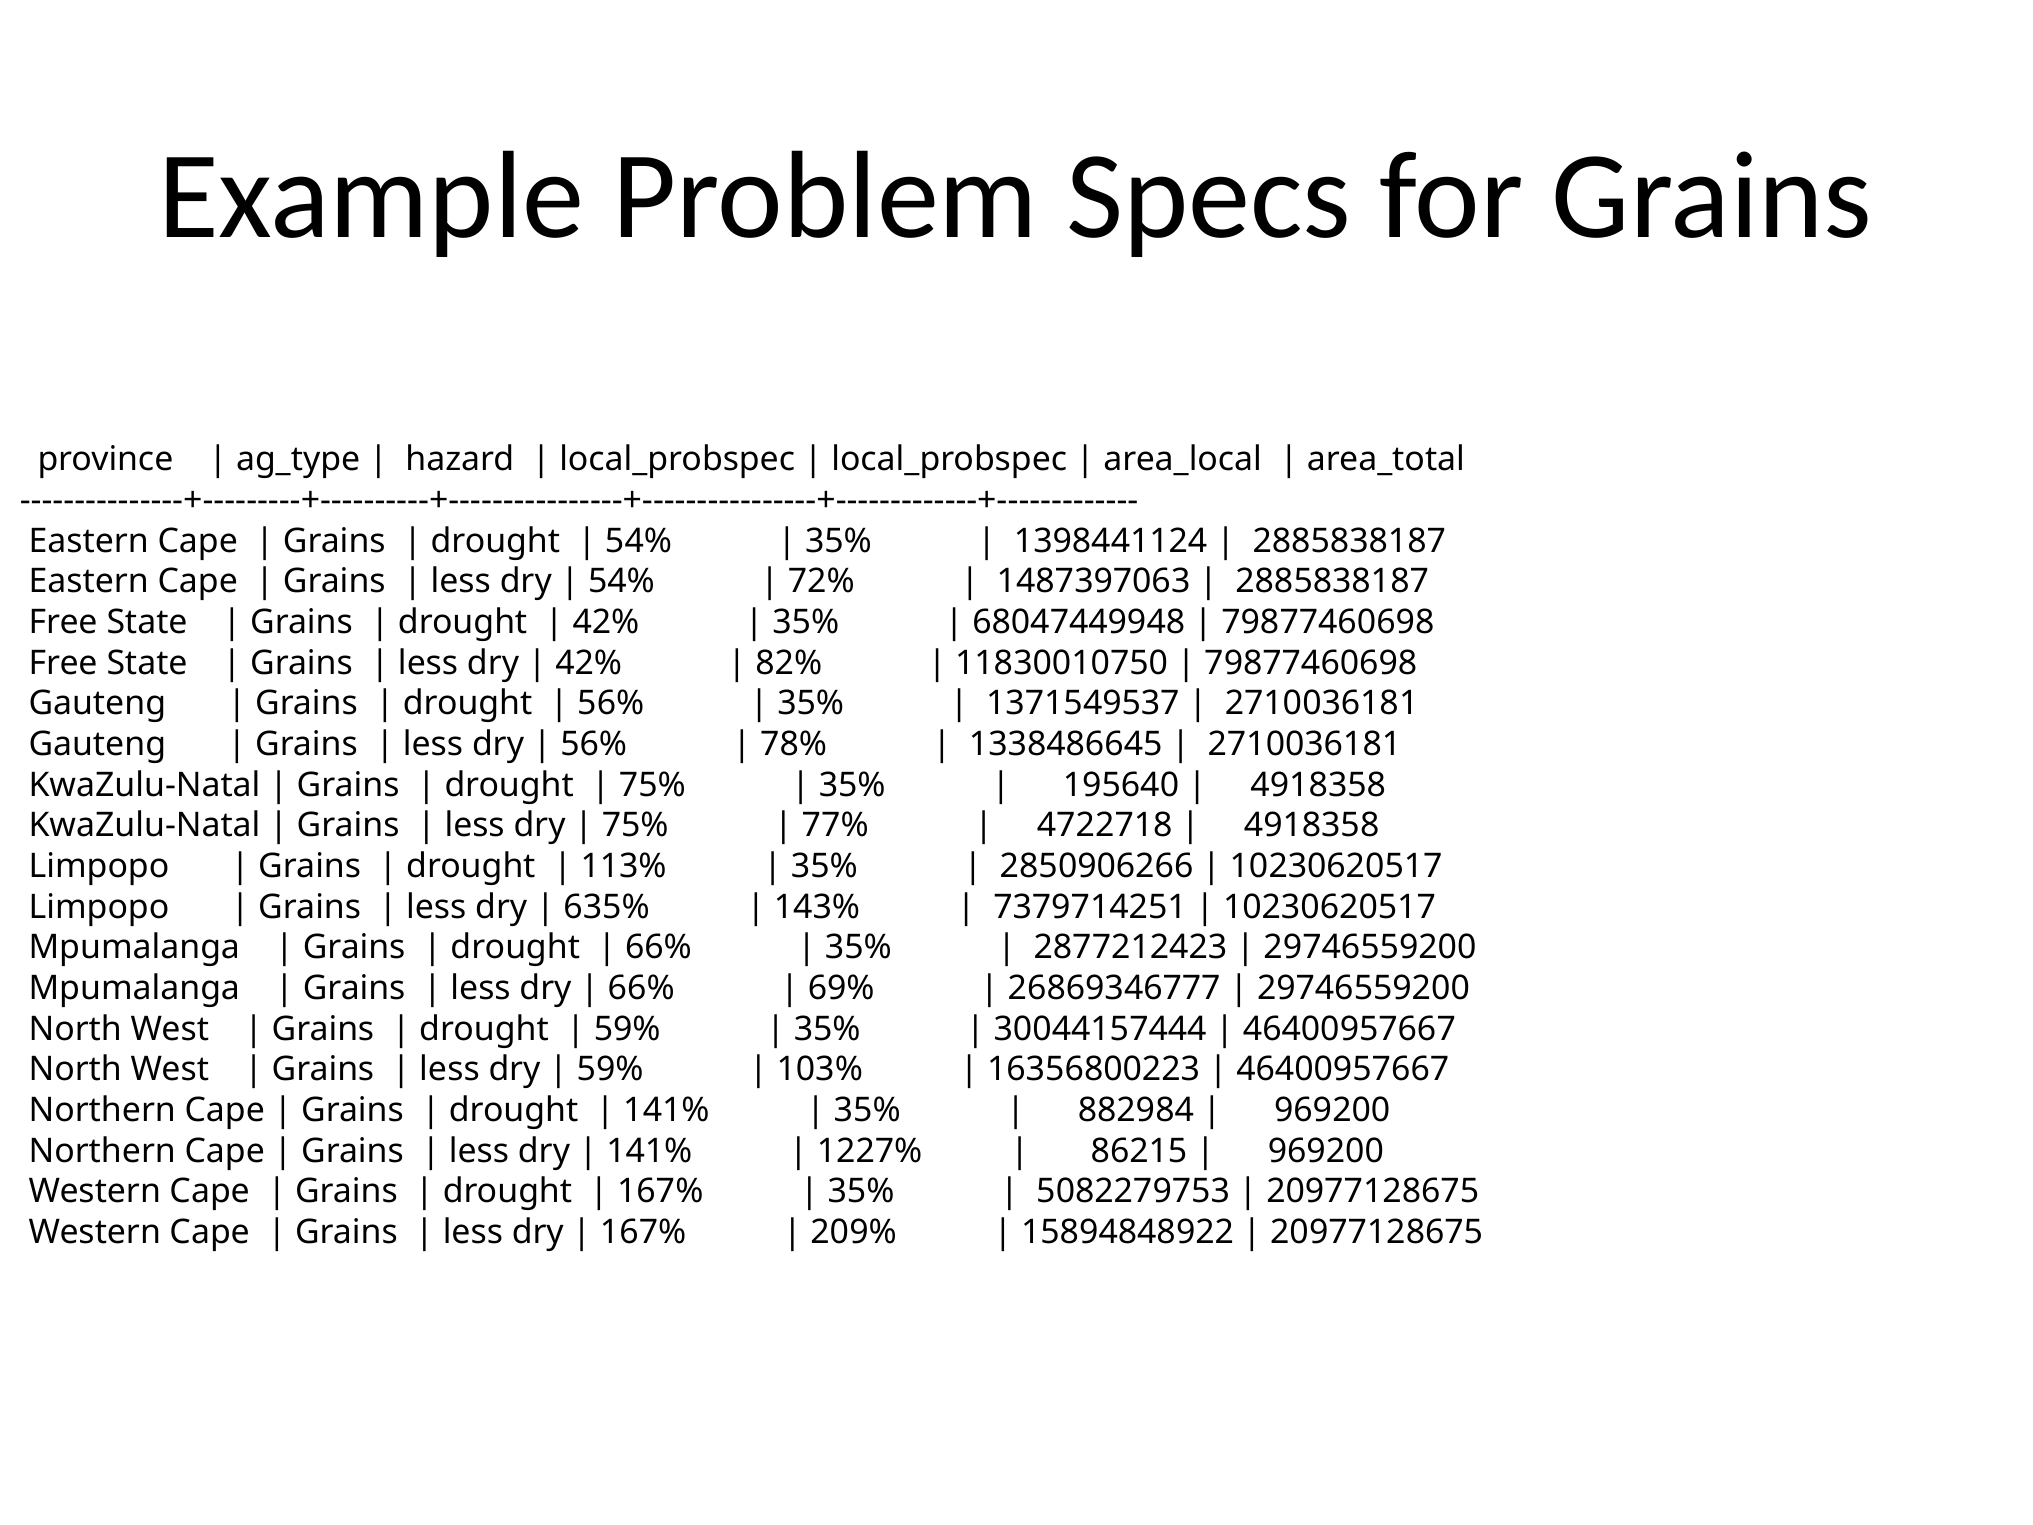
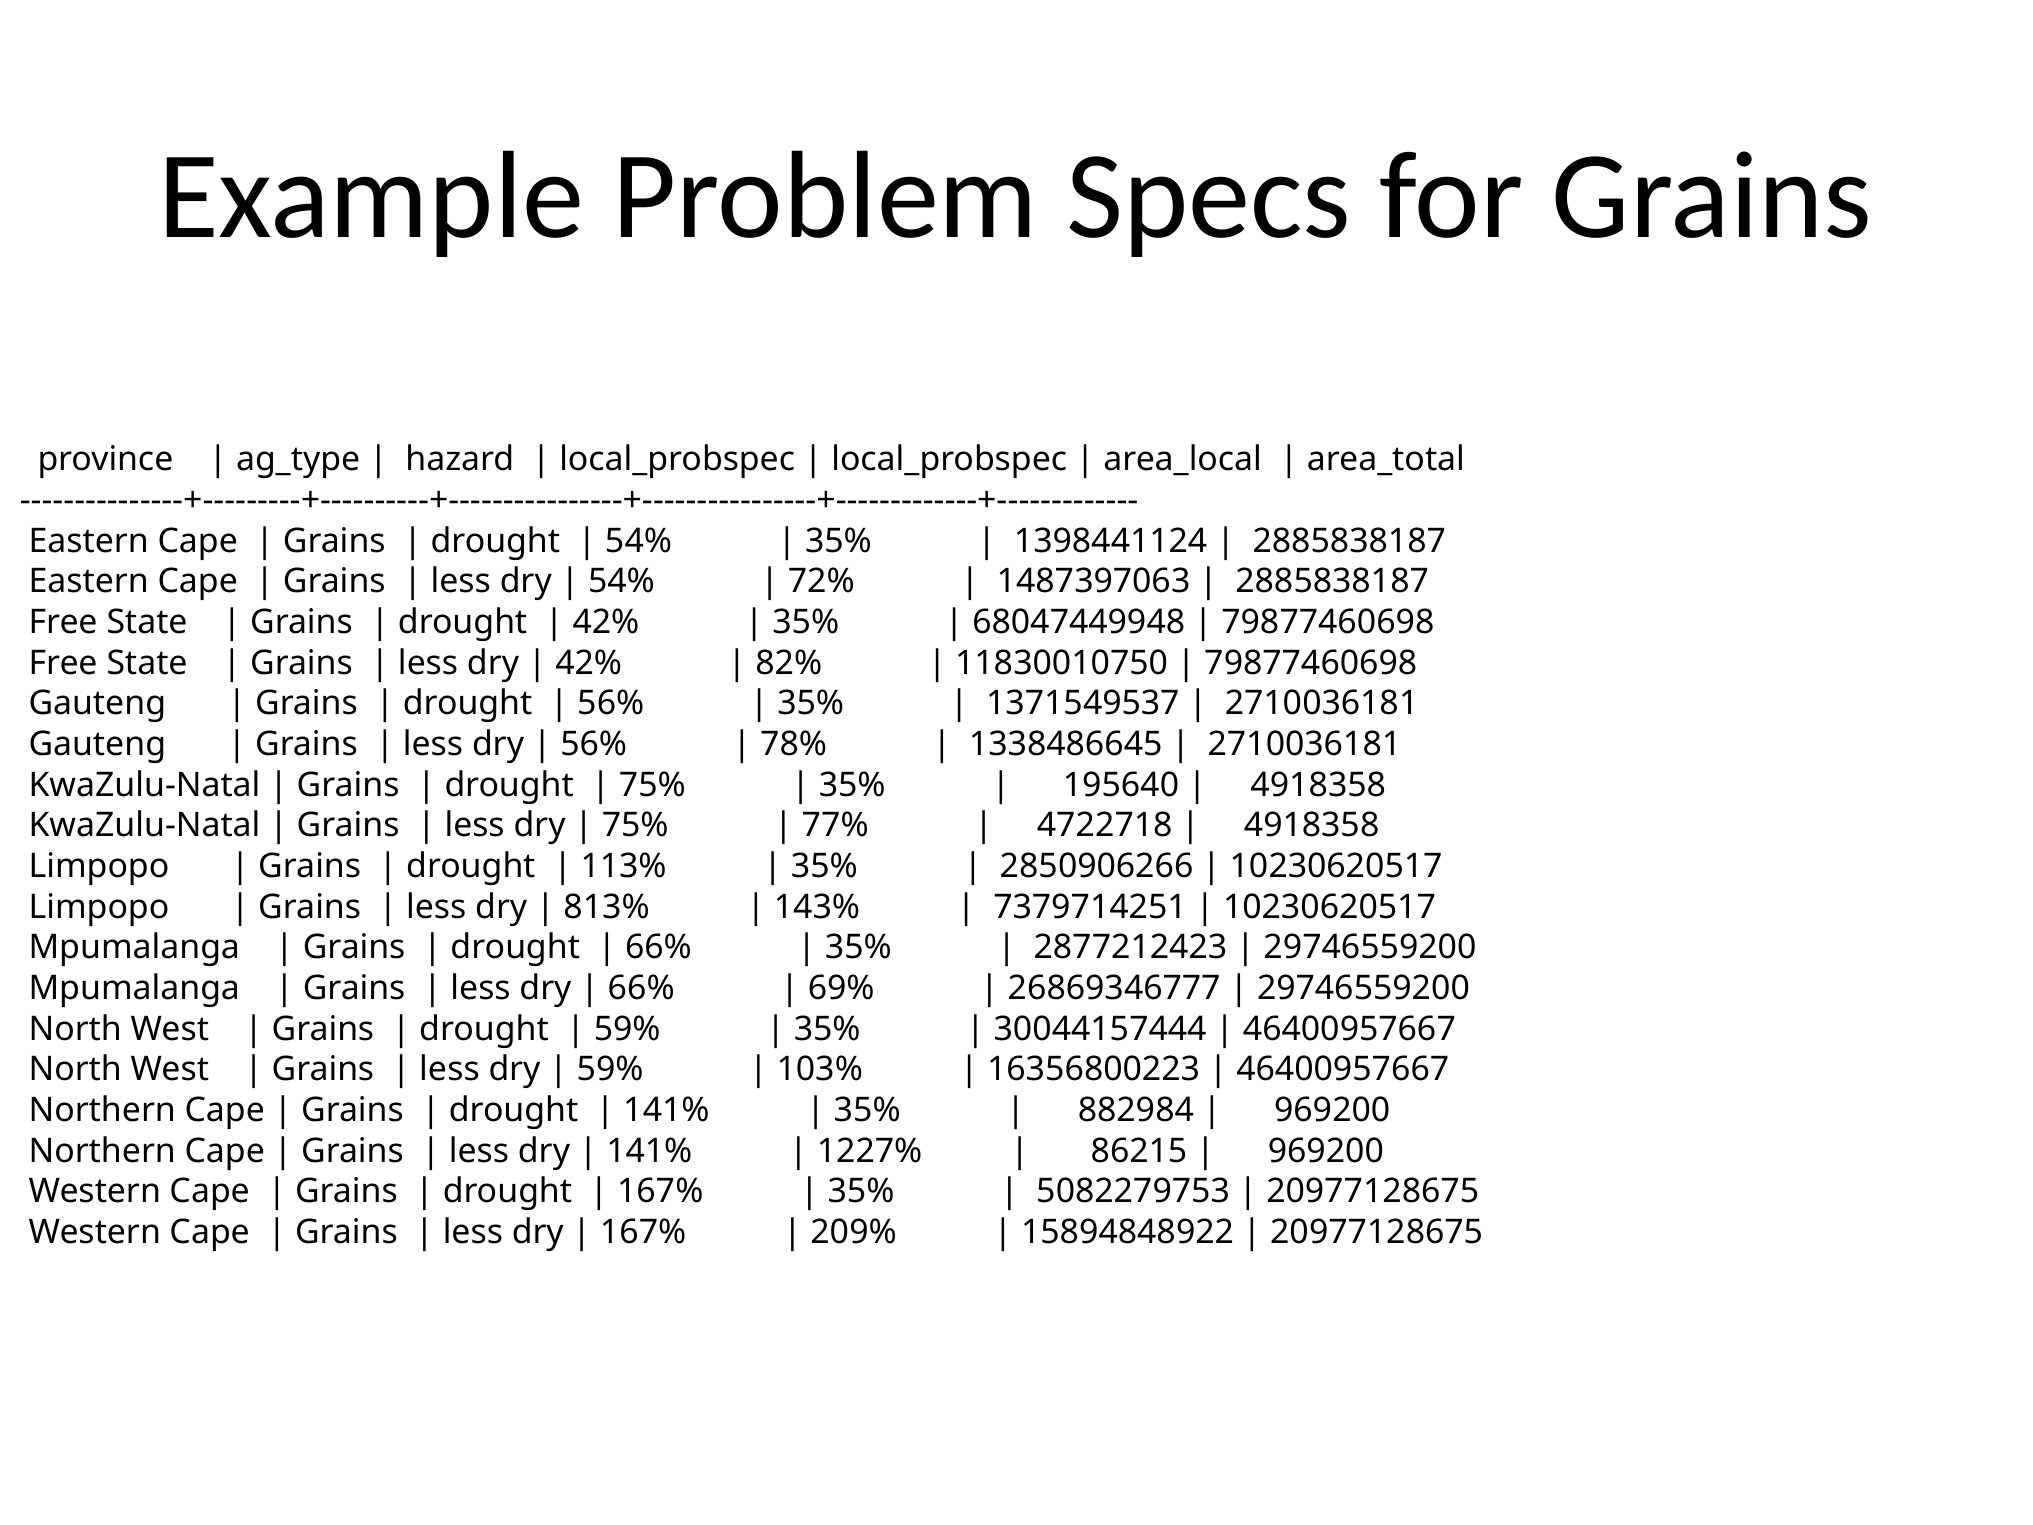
635%: 635% -> 813%
